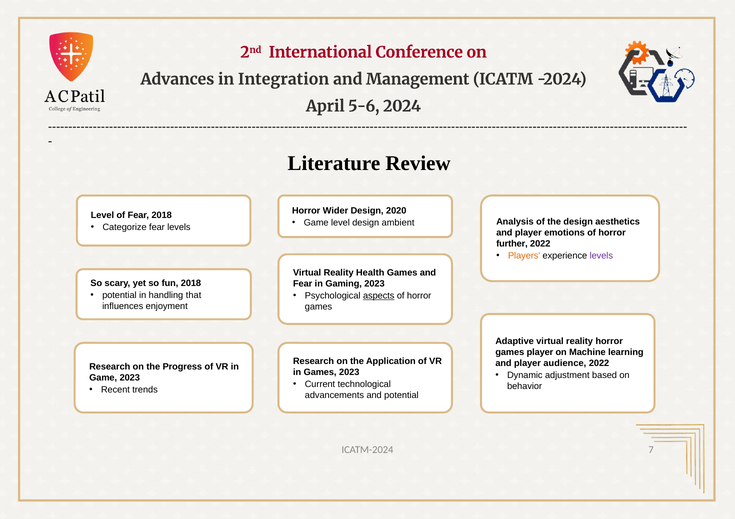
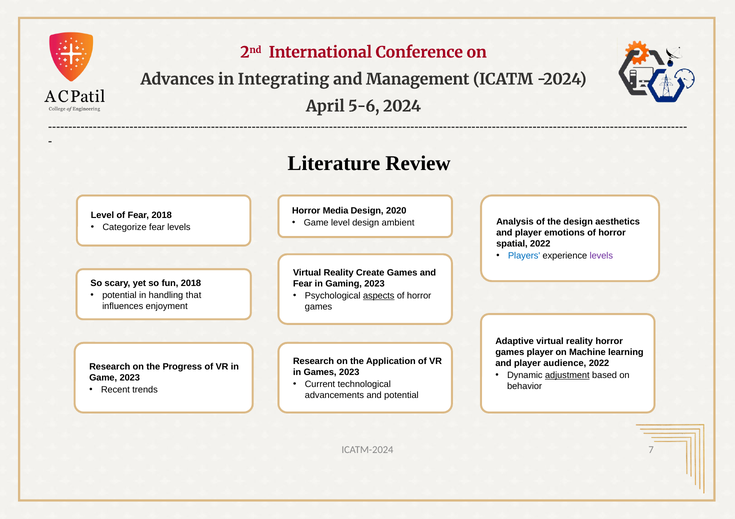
Integration: Integration -> Integrating
Wider: Wider -> Media
further: further -> spatial
Players colour: orange -> blue
Health: Health -> Create
adjustment underline: none -> present
